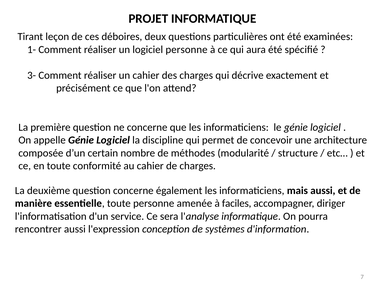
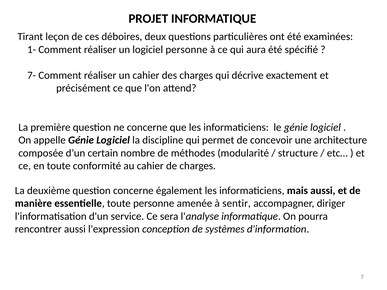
3-: 3- -> 7-
faciles: faciles -> sentir
